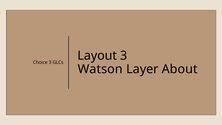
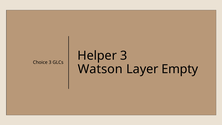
Layout: Layout -> Helper
About: About -> Empty
